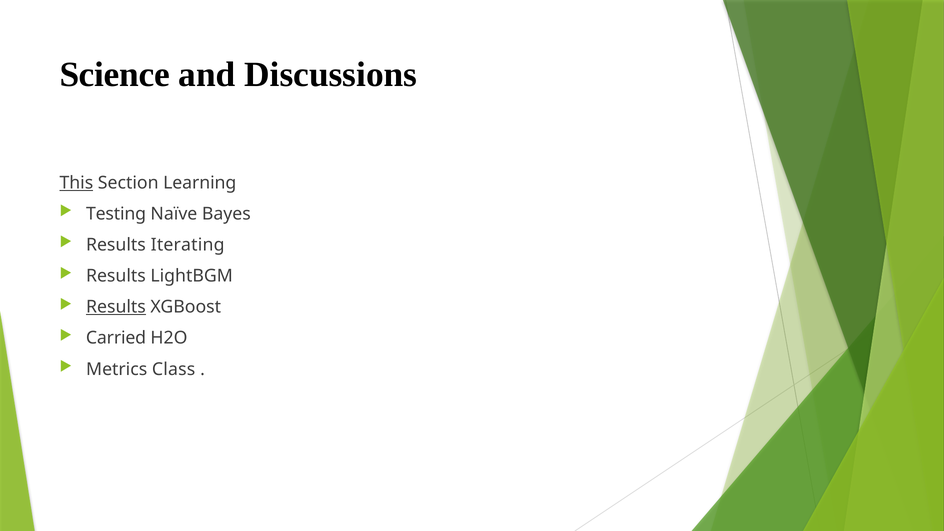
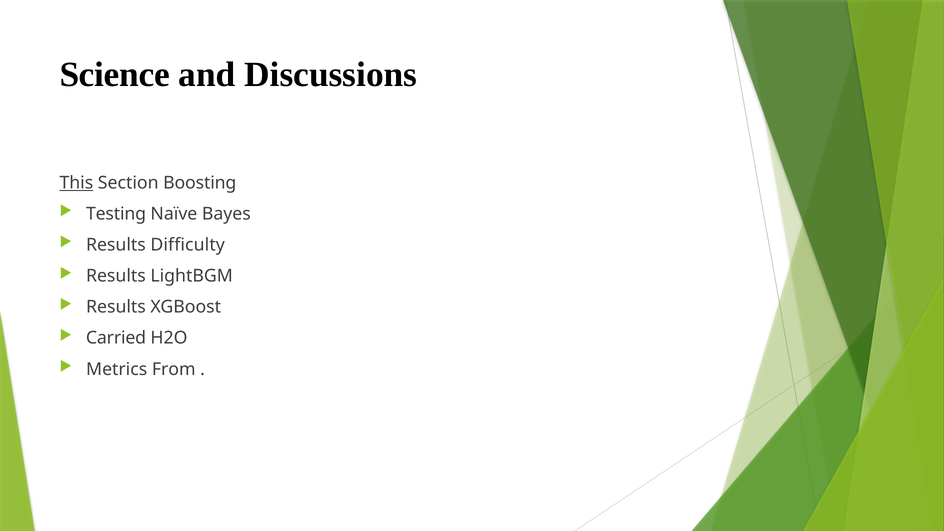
Learning: Learning -> Boosting
Iterating: Iterating -> Difficulty
Results at (116, 307) underline: present -> none
Class: Class -> From
